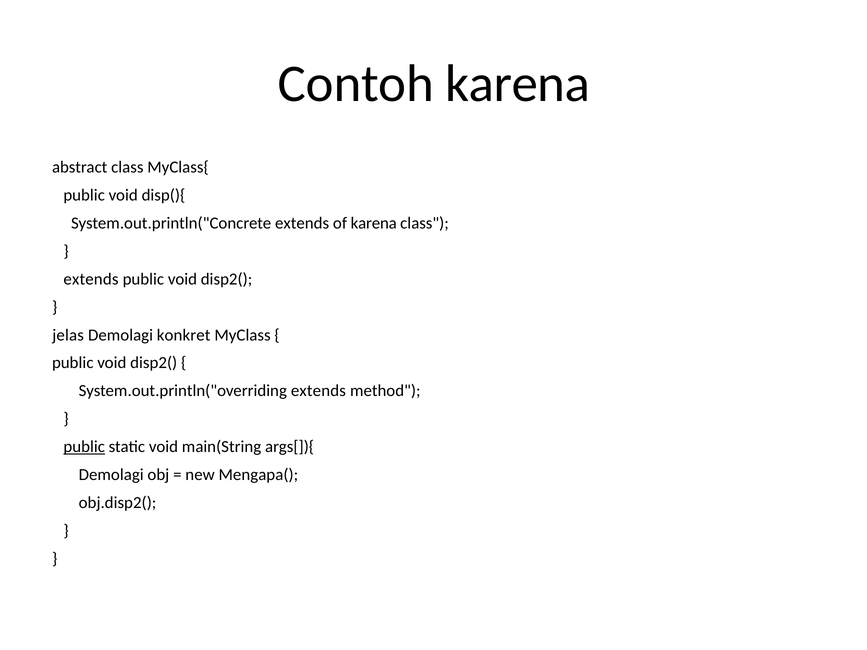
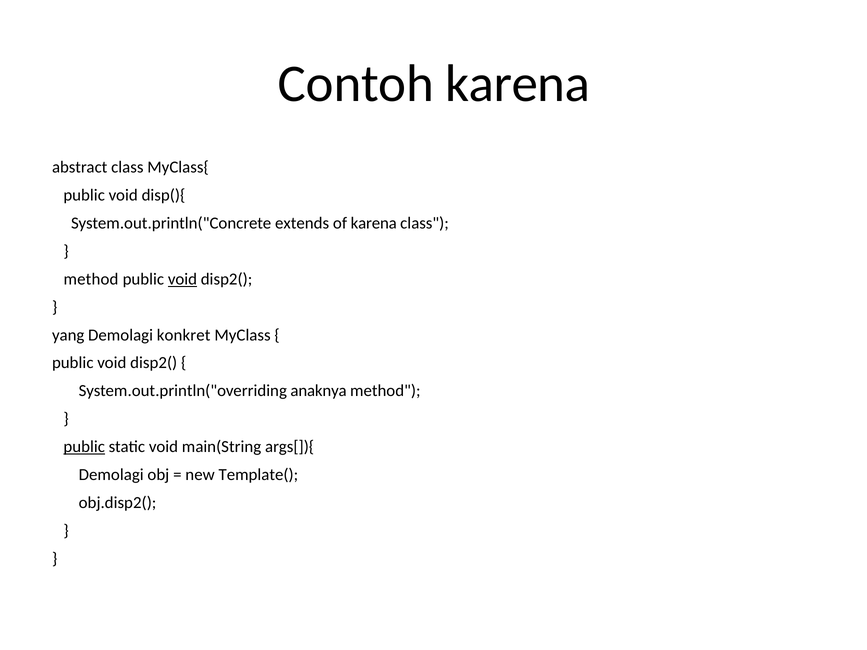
extends at (91, 279): extends -> method
void at (182, 279) underline: none -> present
jelas: jelas -> yang
System.out.println("overriding extends: extends -> anaknya
Mengapa(: Mengapa( -> Template(
